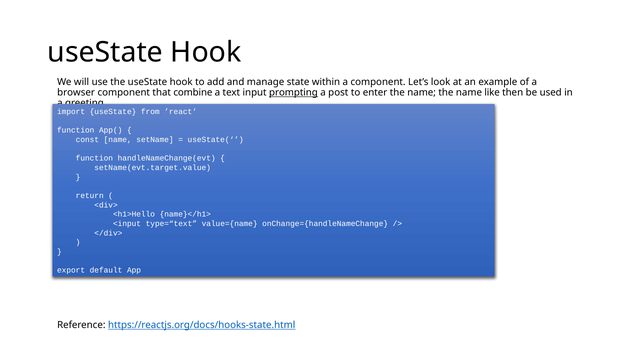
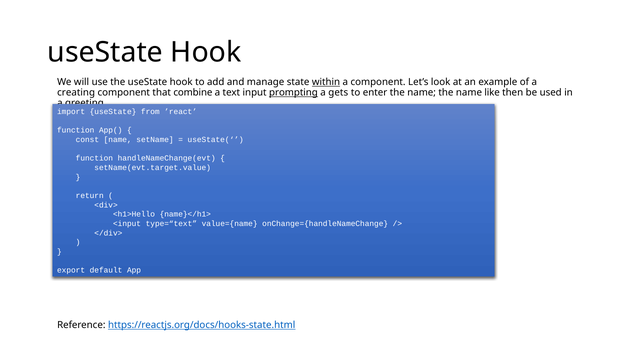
within underline: none -> present
browser: browser -> creating
post: post -> gets
